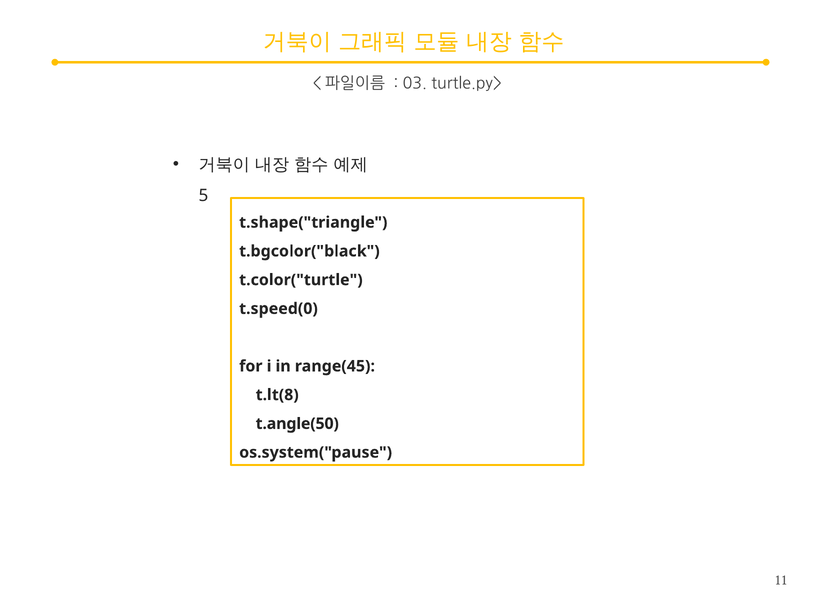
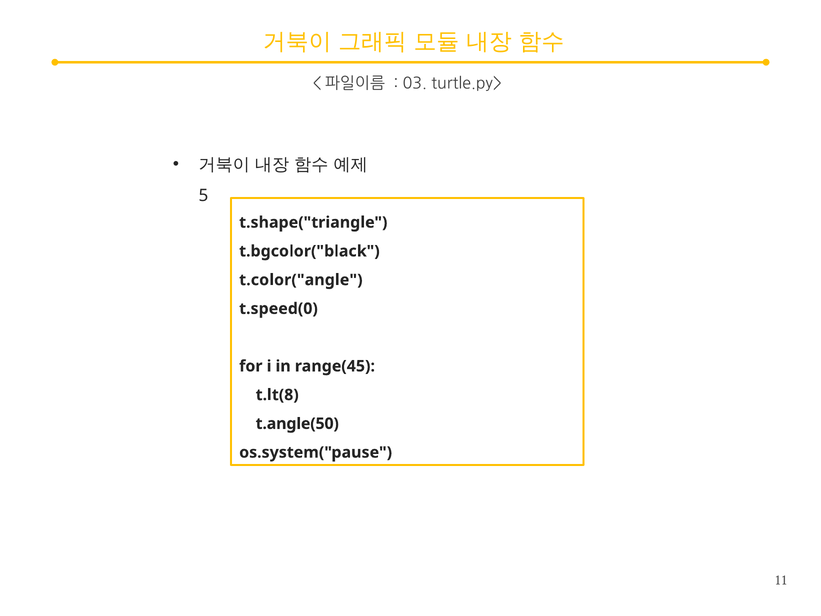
t.color("turtle: t.color("turtle -> t.color("angle
